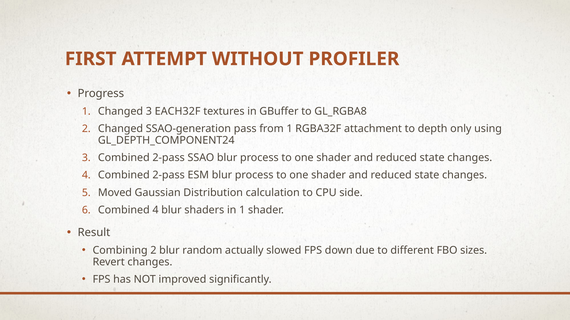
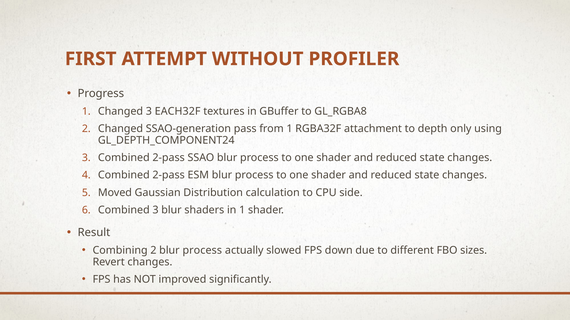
Combined 4: 4 -> 3
2 blur random: random -> process
